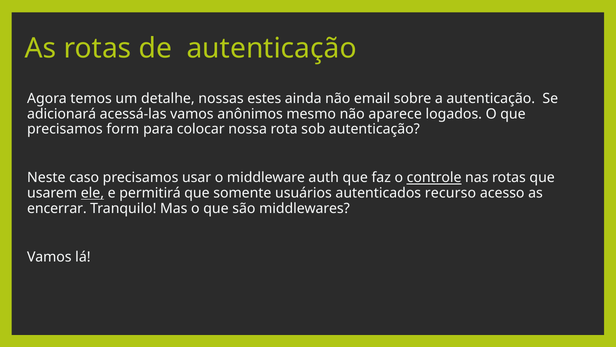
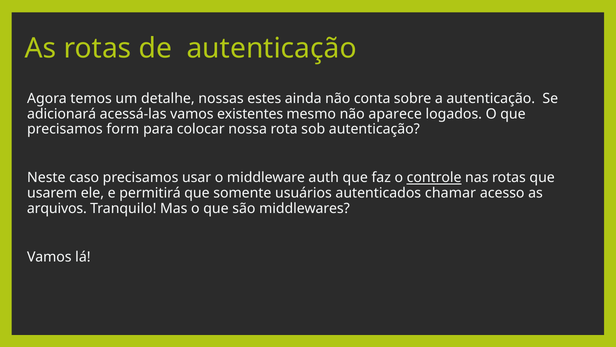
email: email -> conta
anônimos: anônimos -> existentes
ele underline: present -> none
recurso: recurso -> chamar
encerrar: encerrar -> arquivos
